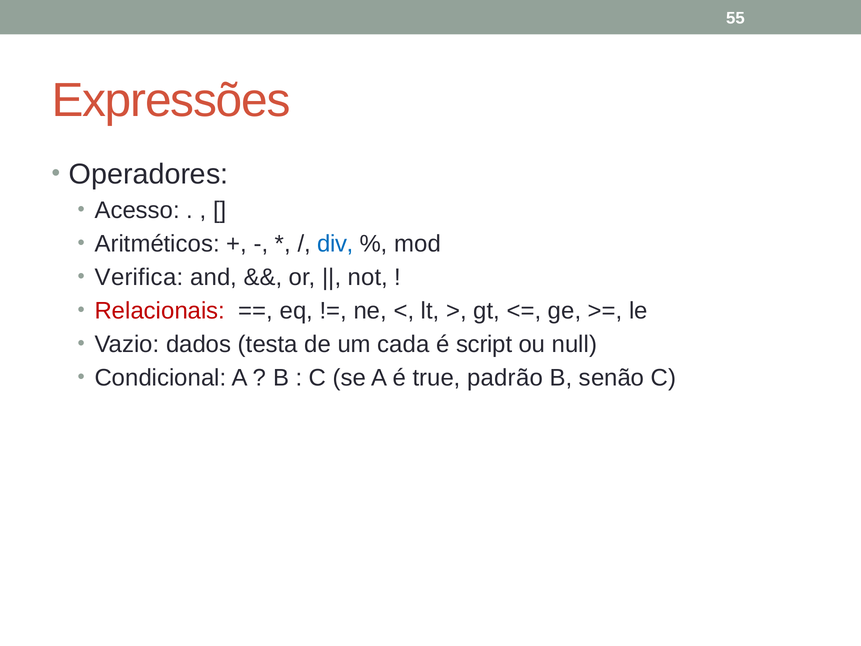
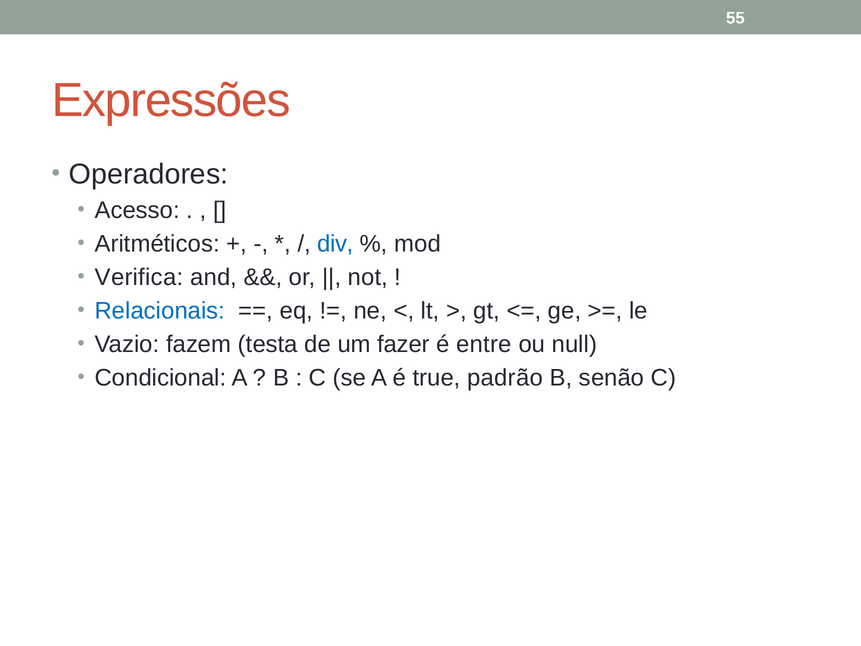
Relacionais colour: red -> blue
dados: dados -> fazem
cada: cada -> fazer
script: script -> entre
